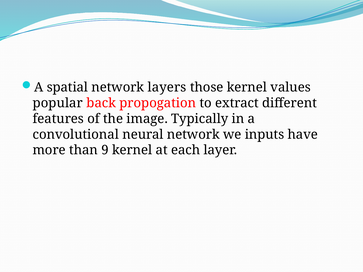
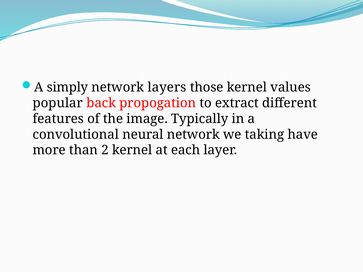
spatial: spatial -> simply
inputs: inputs -> taking
9: 9 -> 2
